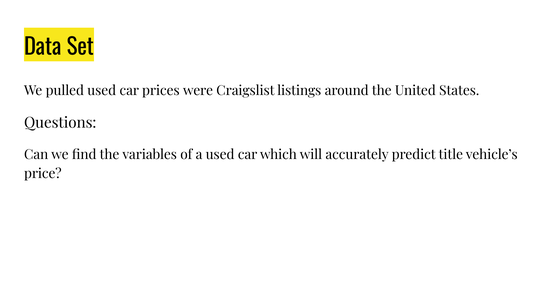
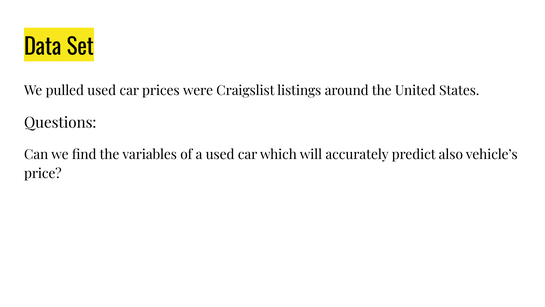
title: title -> also
